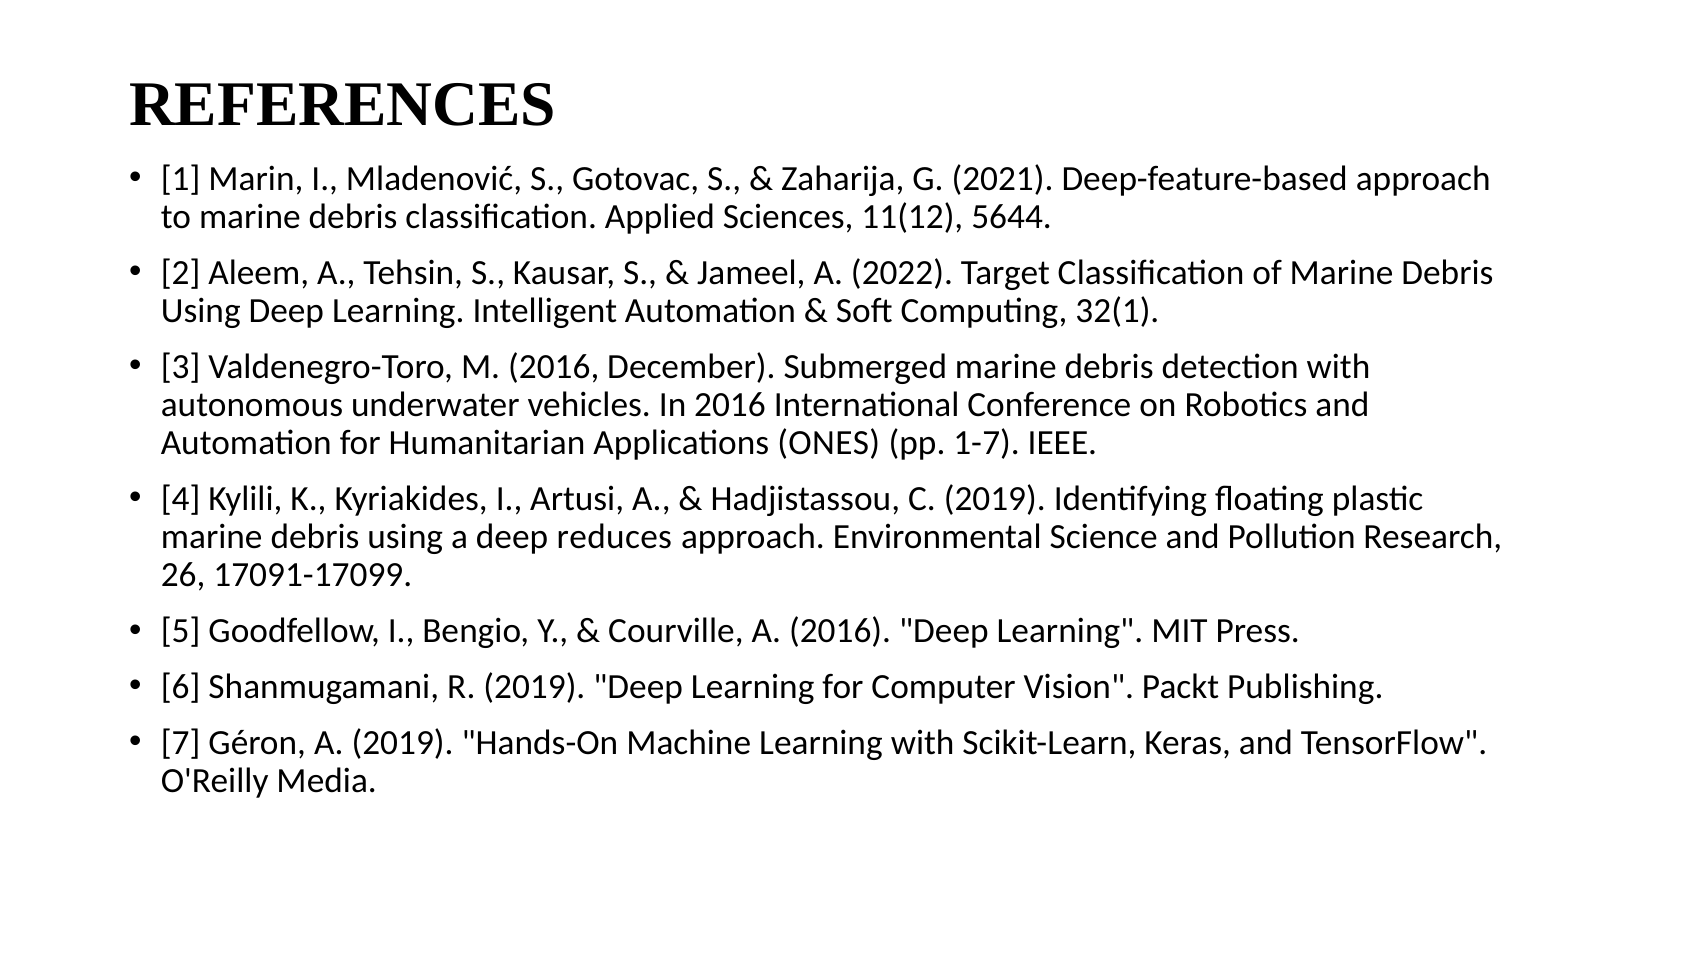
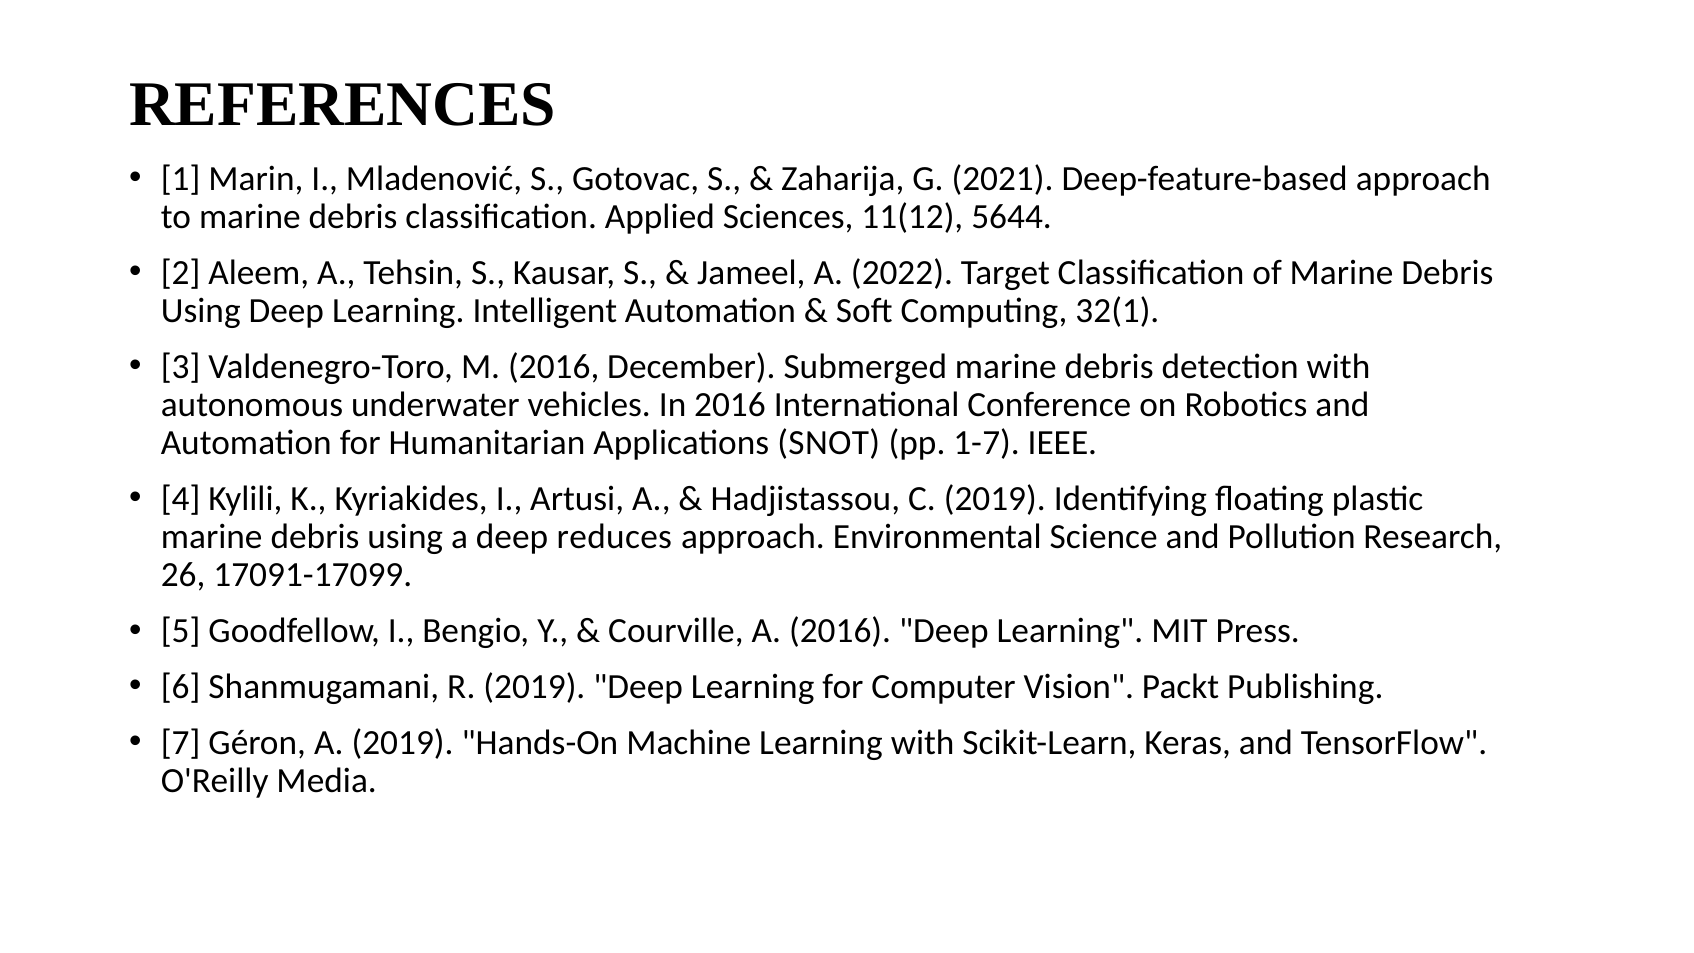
ONES: ONES -> SNOT
